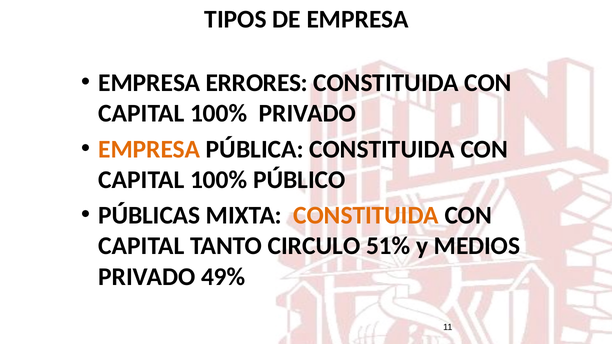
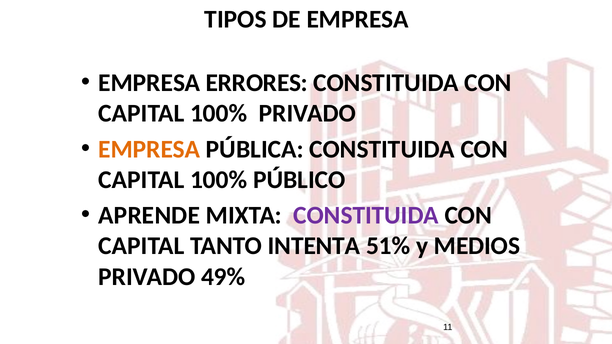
PÚBLICAS: PÚBLICAS -> APRENDE
CONSTITUIDA at (366, 216) colour: orange -> purple
CIRCULO: CIRCULO -> INTENTA
